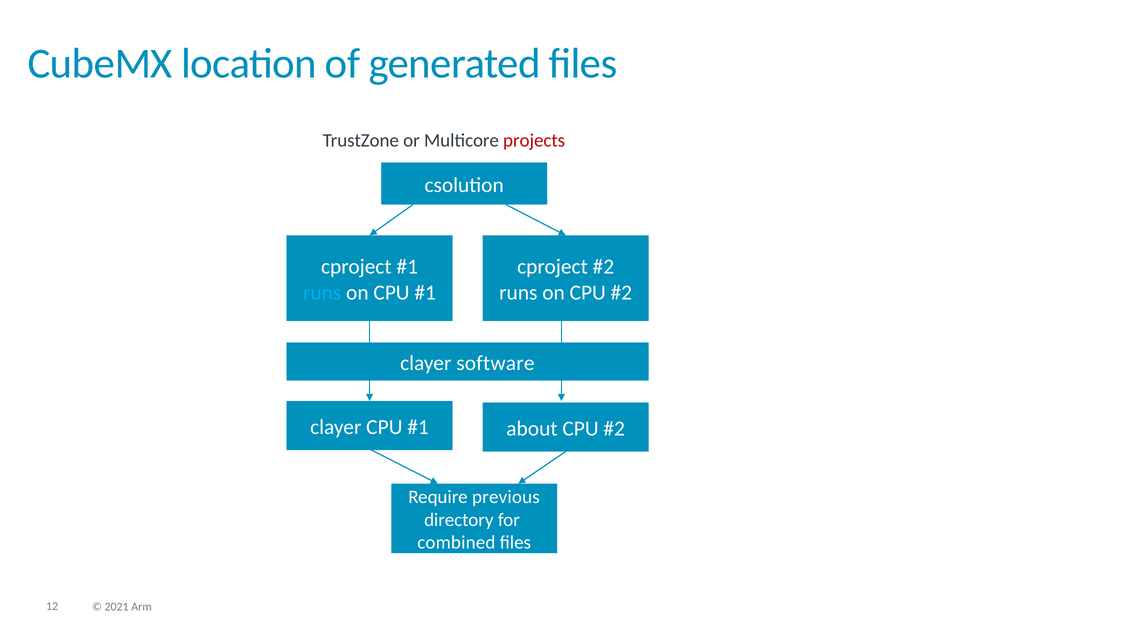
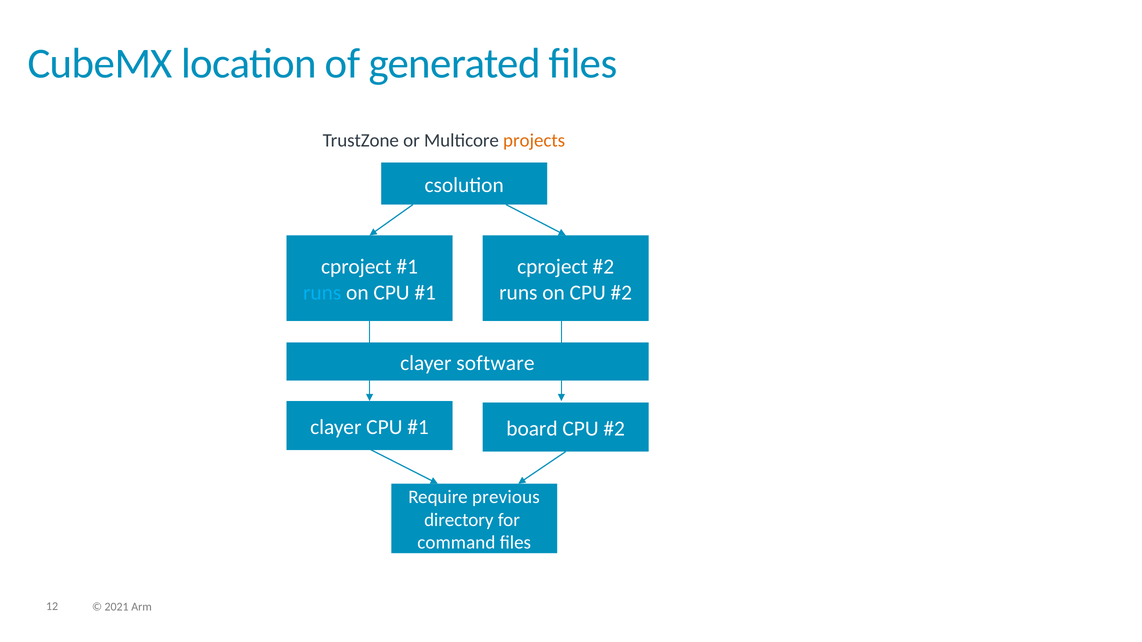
projects colour: red -> orange
about: about -> board
combined: combined -> command
